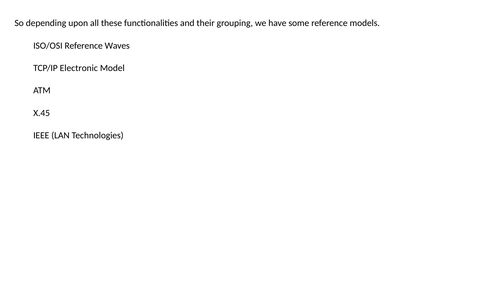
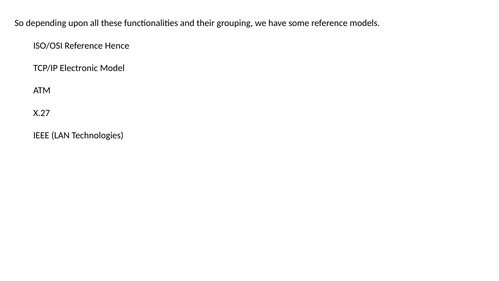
Waves: Waves -> Hence
X.45: X.45 -> X.27
